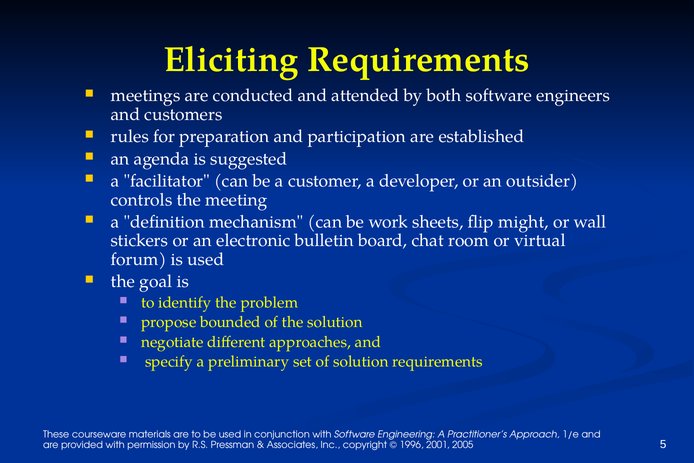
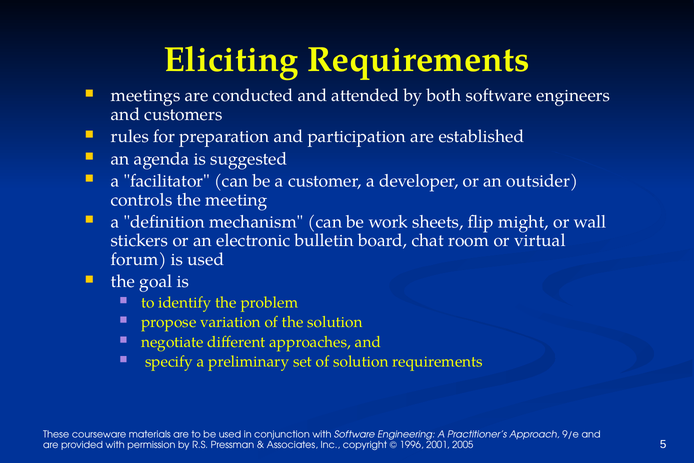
bounded: bounded -> variation
1/e: 1/e -> 9/e
